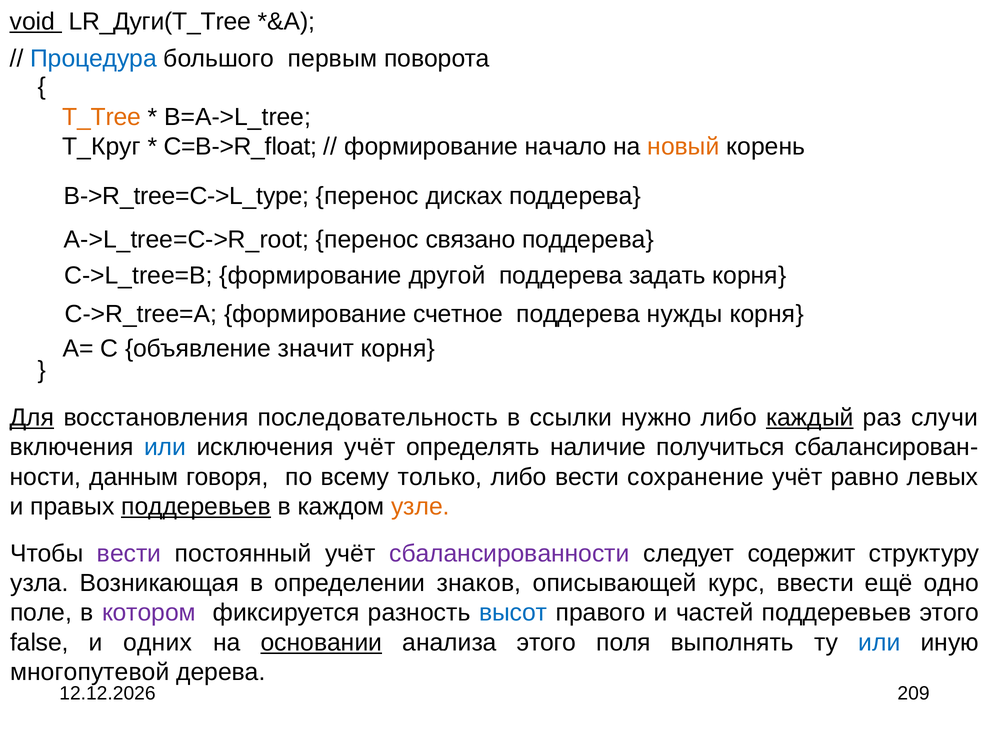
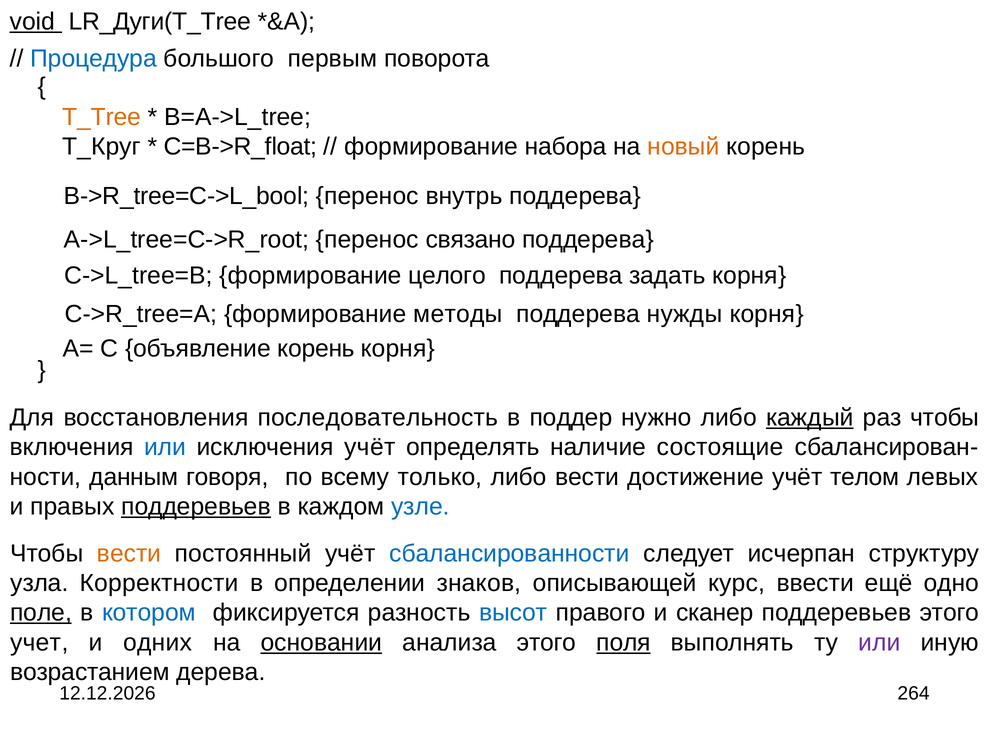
начало: начало -> набора
B->R_tree=C->L_type: B->R_tree=C->L_type -> B->R_tree=C->L_bool
дисках: дисках -> внутрь
другой: другой -> целого
счетное: счетное -> методы
объявление значит: значит -> корень
Для underline: present -> none
ссылки: ссылки -> поддер
раз случи: случи -> чтобы
получиться: получиться -> состоящие
сохранение: сохранение -> достижение
равно: равно -> телом
узле colour: orange -> blue
вести at (129, 553) colour: purple -> orange
сбалансированности colour: purple -> blue
содержит: содержит -> исчерпан
Возникающая: Возникающая -> Корректности
поле underline: none -> present
котором colour: purple -> blue
частей: частей -> сканер
false: false -> учет
поля underline: none -> present
или at (879, 642) colour: blue -> purple
многопутевой: многопутевой -> возрастанием
209: 209 -> 264
